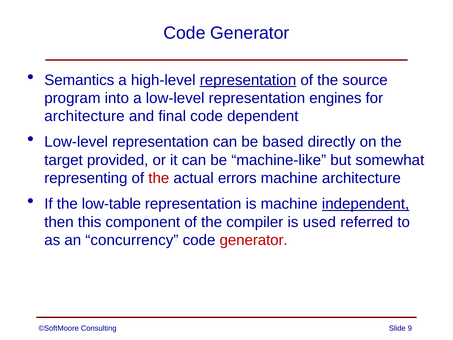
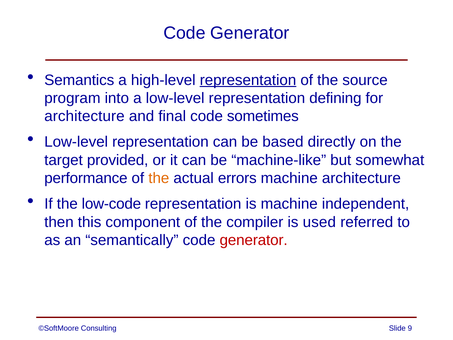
engines: engines -> defining
dependent: dependent -> sometimes
representing: representing -> performance
the at (159, 178) colour: red -> orange
low-table: low-table -> low-code
independent underline: present -> none
concurrency: concurrency -> semantically
